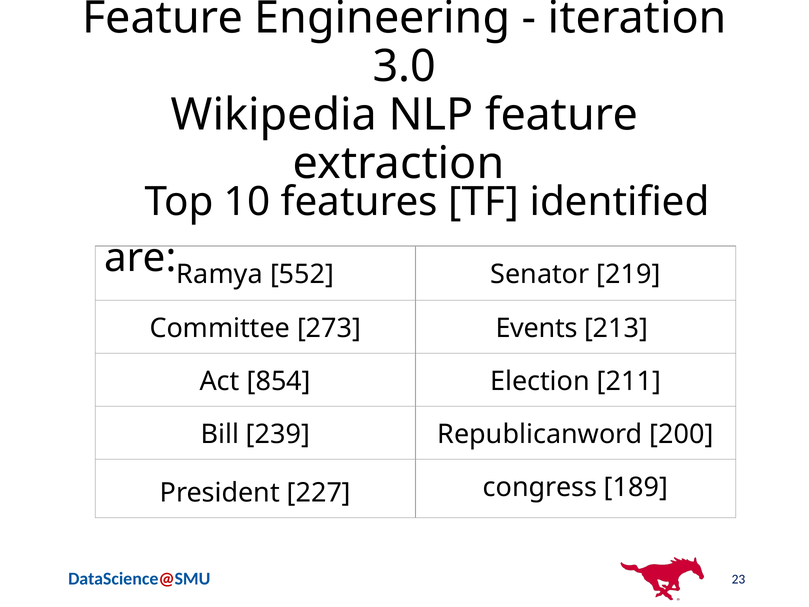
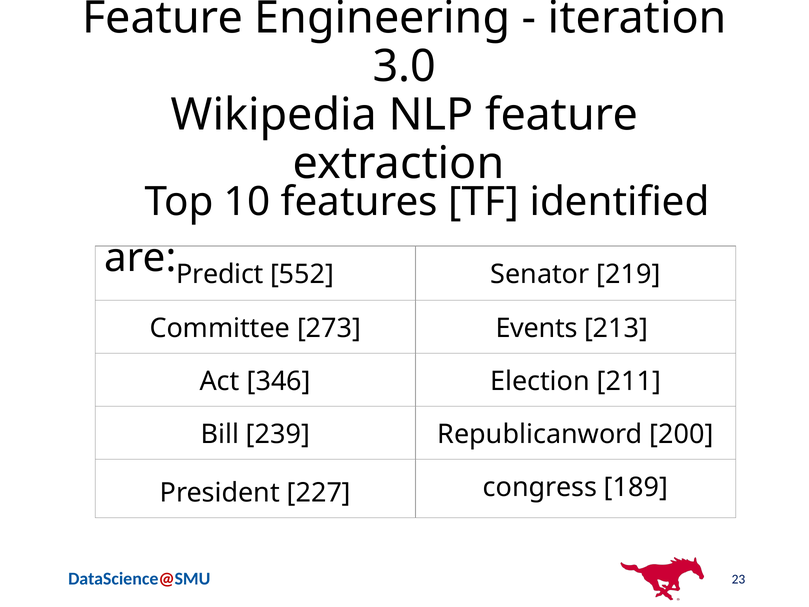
Ramya: Ramya -> Predict
854: 854 -> 346
